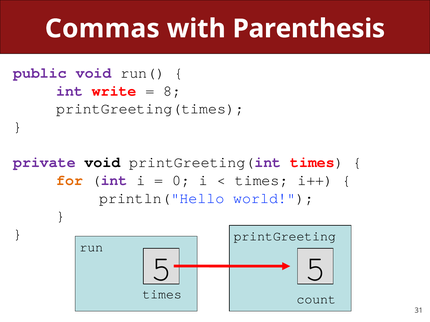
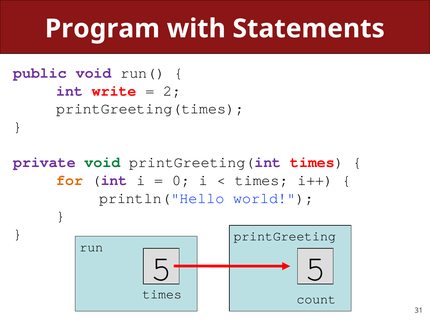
Commas: Commas -> Program
Parenthesis: Parenthesis -> Statements
8: 8 -> 2
void at (103, 163) colour: black -> green
